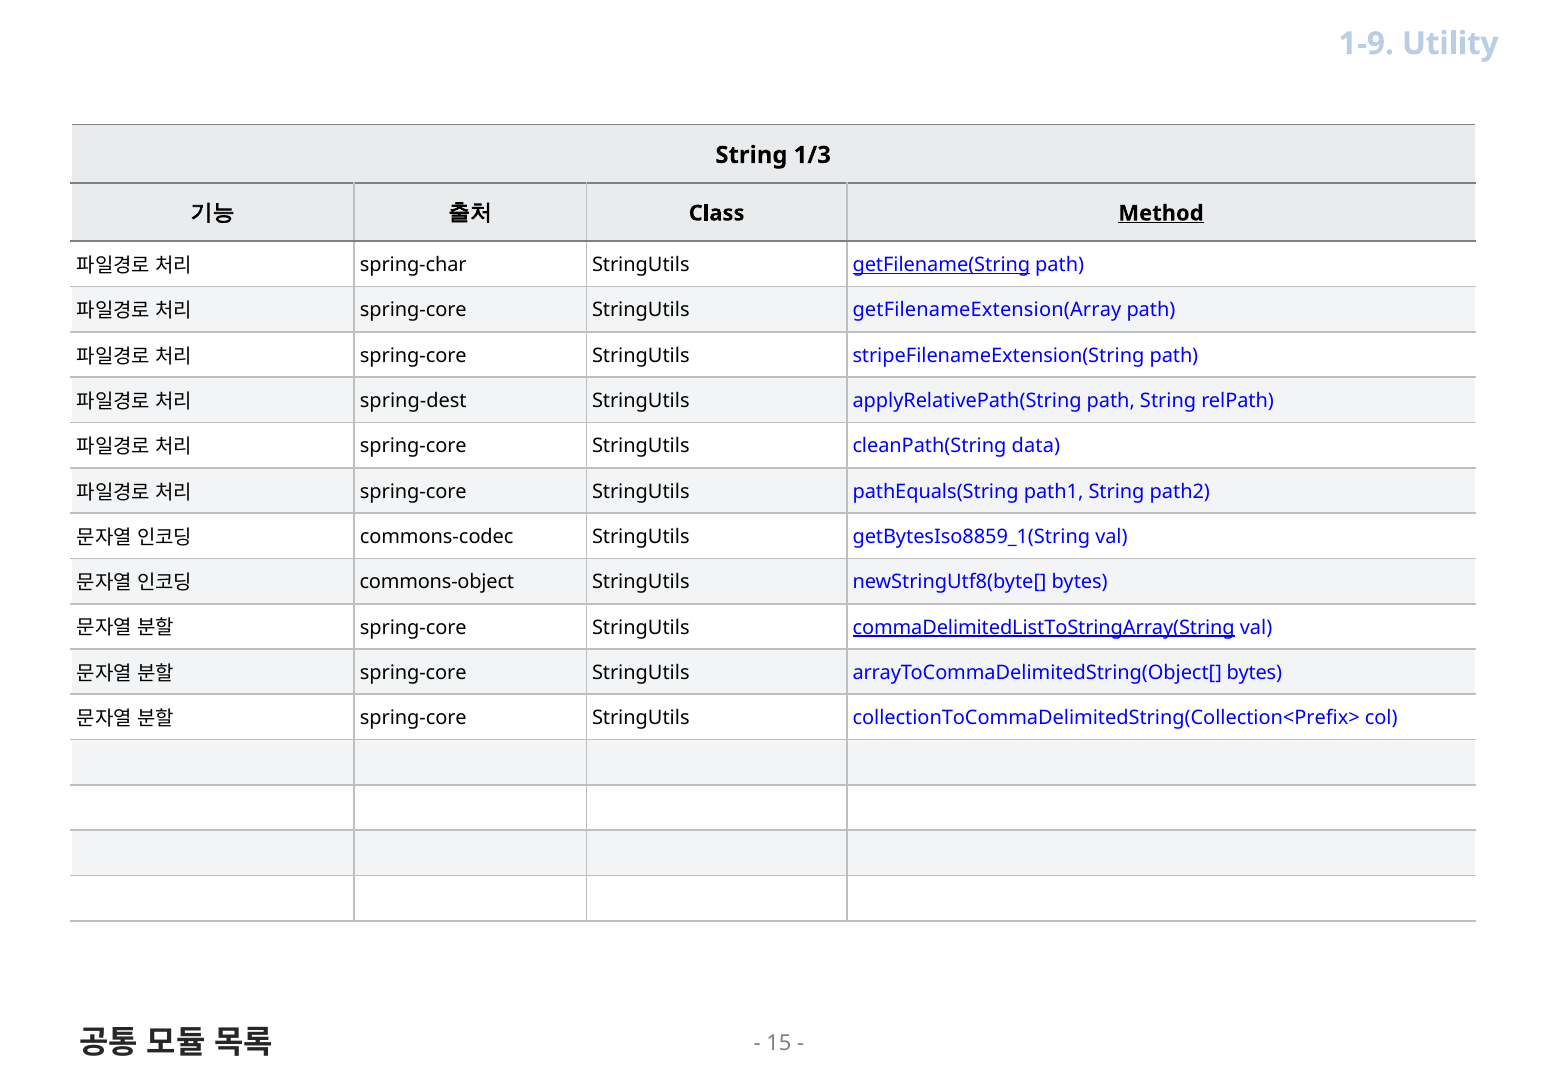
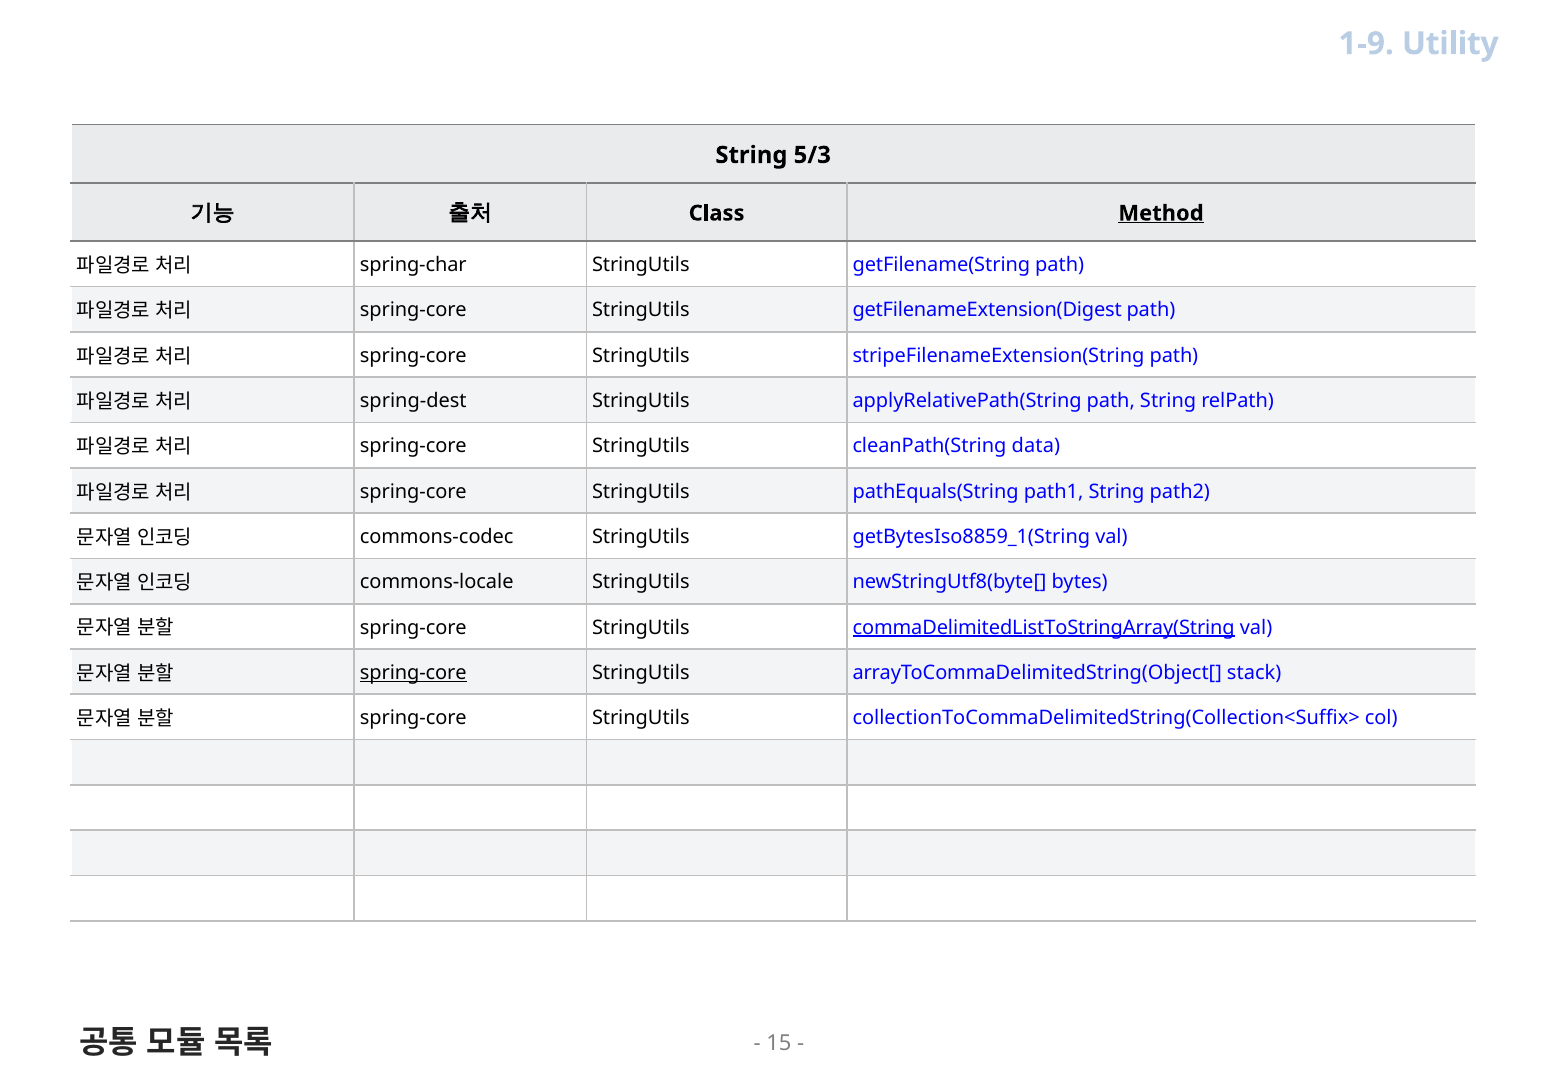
1/3: 1/3 -> 5/3
getFilename(String underline: present -> none
getFilenameExtension(Array: getFilenameExtension(Array -> getFilenameExtension(Digest
commons-object: commons-object -> commons-locale
spring-core at (413, 673) underline: none -> present
arrayToCommaDelimitedString(Object[ bytes: bytes -> stack
collectionToCommaDelimitedString(Collection<Prefix>: collectionToCommaDelimitedString(Collection<Prefix> -> collectionToCommaDelimitedString(Collection<Suffix>
